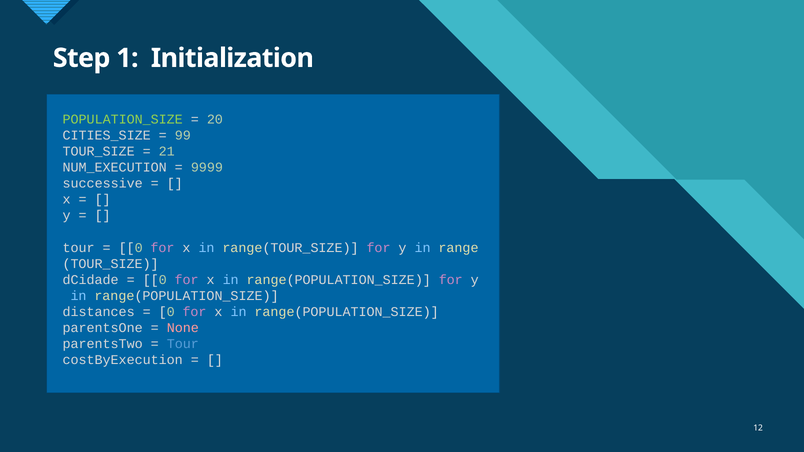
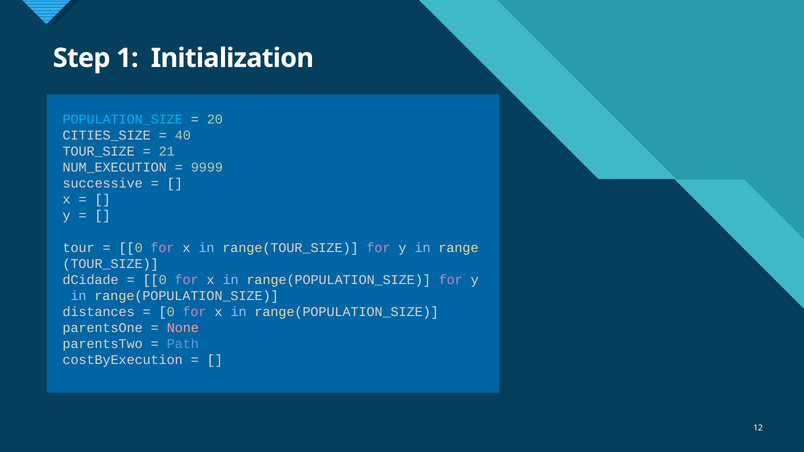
POPULATION_SIZE colour: light green -> light blue
99: 99 -> 40
Tour at (183, 344): Tour -> Path
